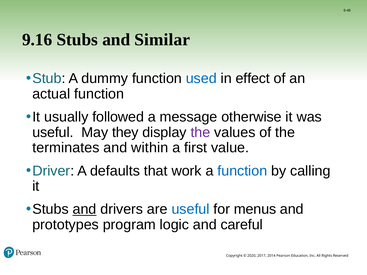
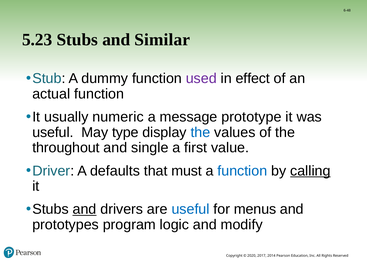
9.16: 9.16 -> 5.23
used colour: blue -> purple
followed: followed -> numeric
otherwise: otherwise -> prototype
they: they -> type
the at (200, 132) colour: purple -> blue
terminates: terminates -> throughout
within: within -> single
work: work -> must
calling underline: none -> present
careful: careful -> modify
